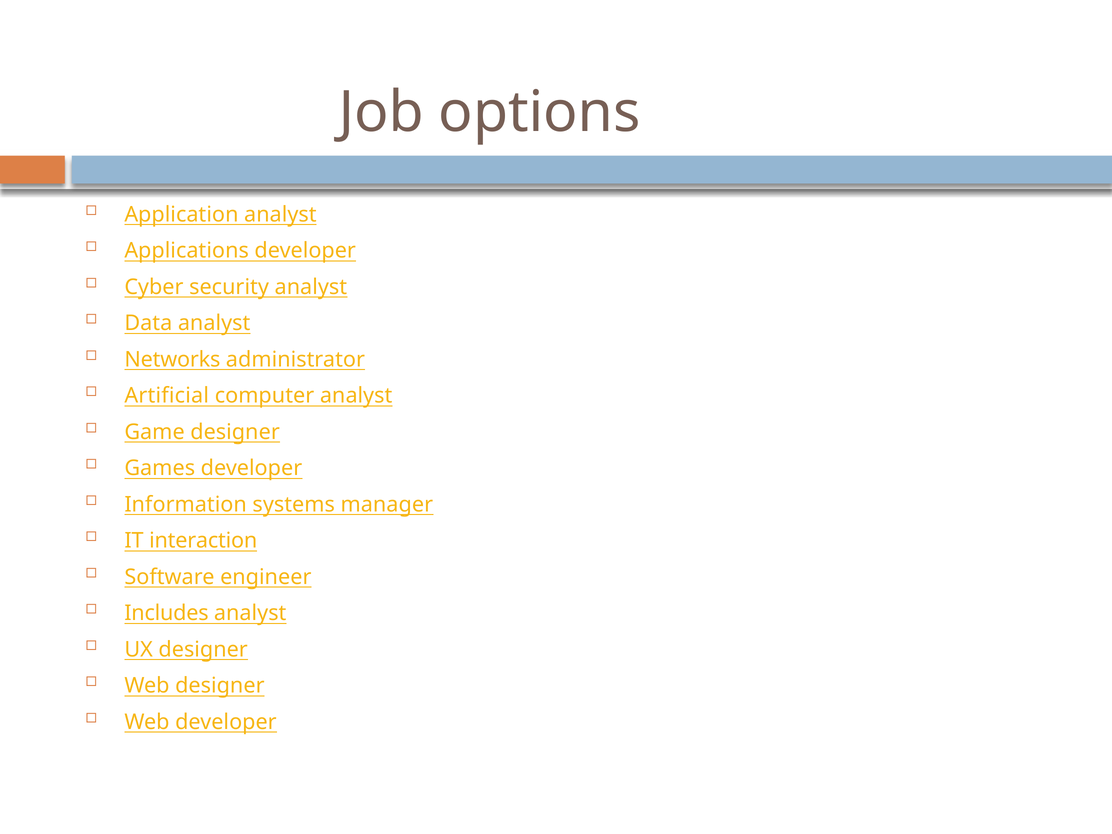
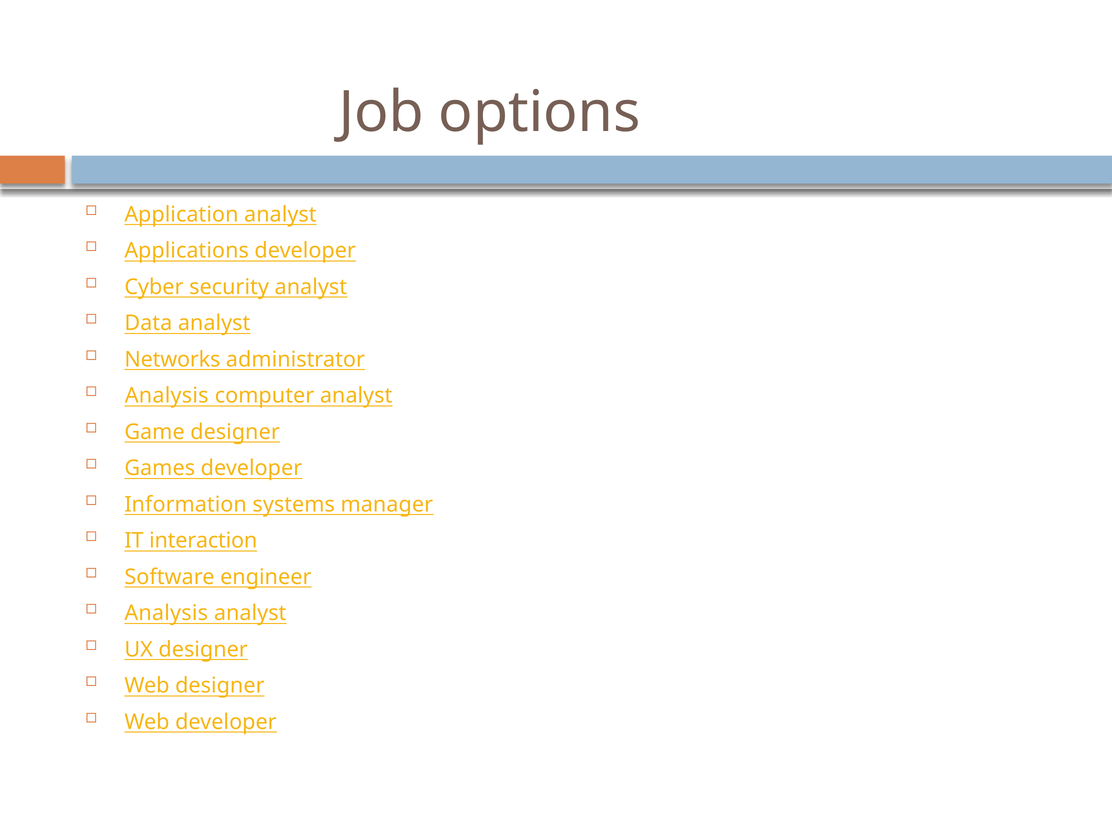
Artificial at (167, 396): Artificial -> Analysis
Includes at (166, 613): Includes -> Analysis
